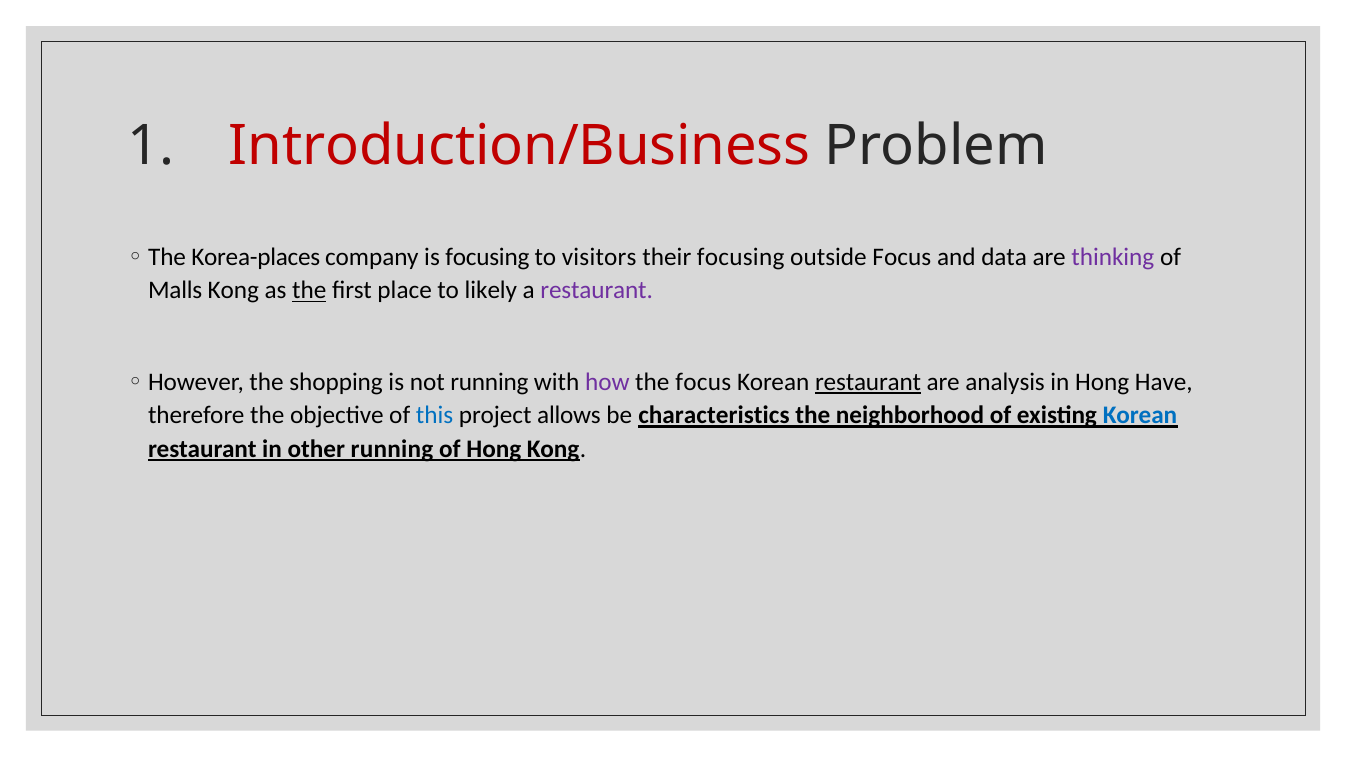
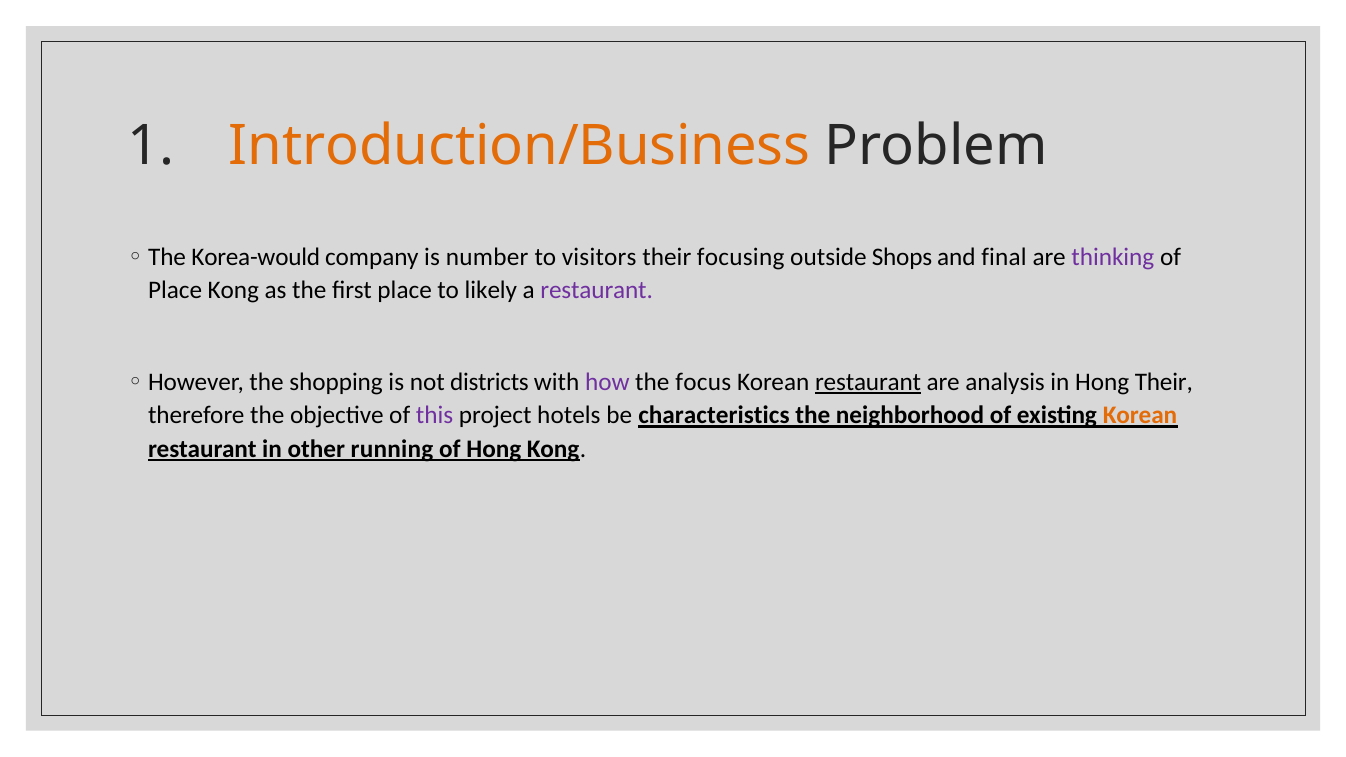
Introduction/Business colour: red -> orange
Korea-places: Korea-places -> Korea-would
is focusing: focusing -> number
outside Focus: Focus -> Shops
data: data -> final
Malls at (175, 290): Malls -> Place
the at (309, 290) underline: present -> none
not running: running -> districts
Hong Have: Have -> Their
this colour: blue -> purple
allows: allows -> hotels
Korean at (1140, 416) colour: blue -> orange
